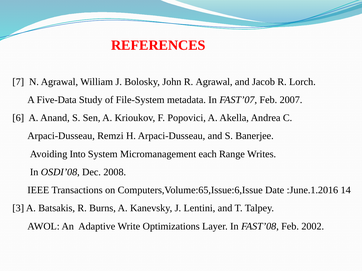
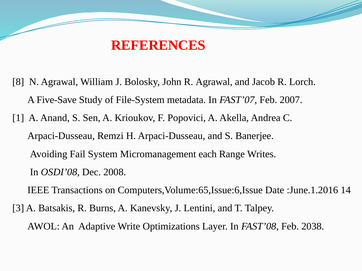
7: 7 -> 8
Five-Data: Five-Data -> Five-Save
6: 6 -> 1
Into: Into -> Fail
2002: 2002 -> 2038
